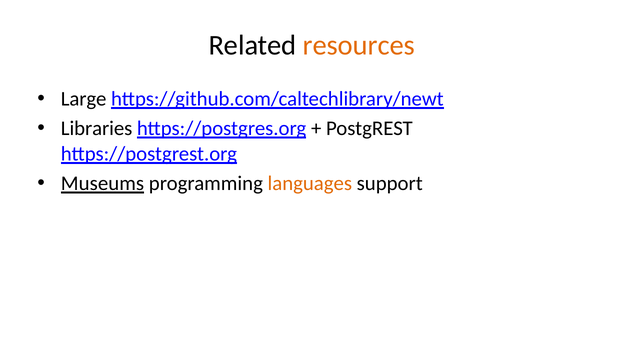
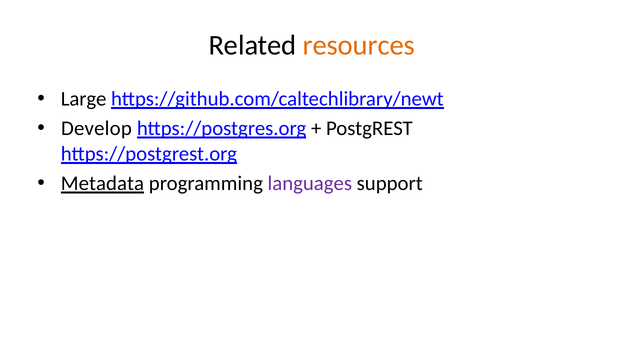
Libraries: Libraries -> Develop
Museums: Museums -> Metadata
languages colour: orange -> purple
